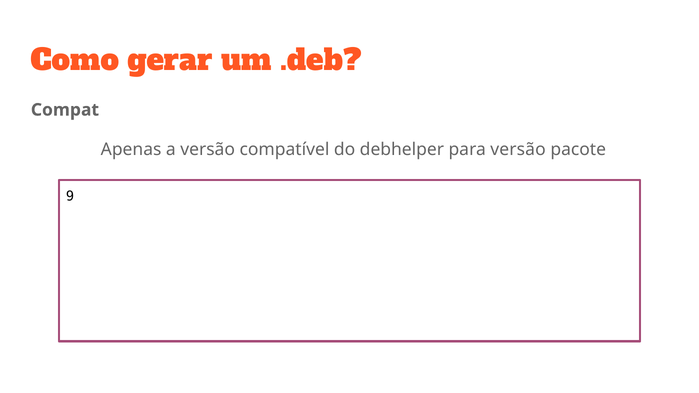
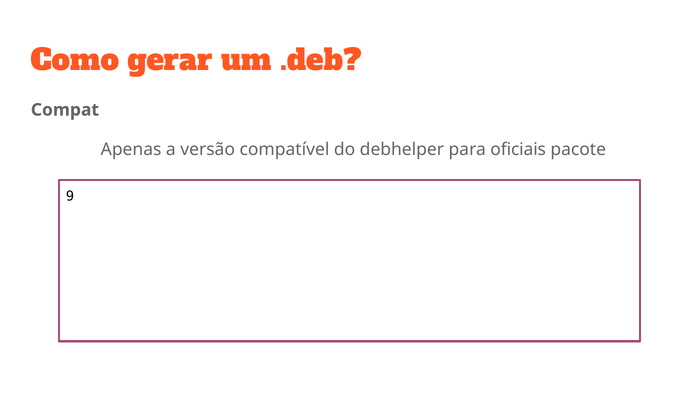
para versão: versão -> oficiais
